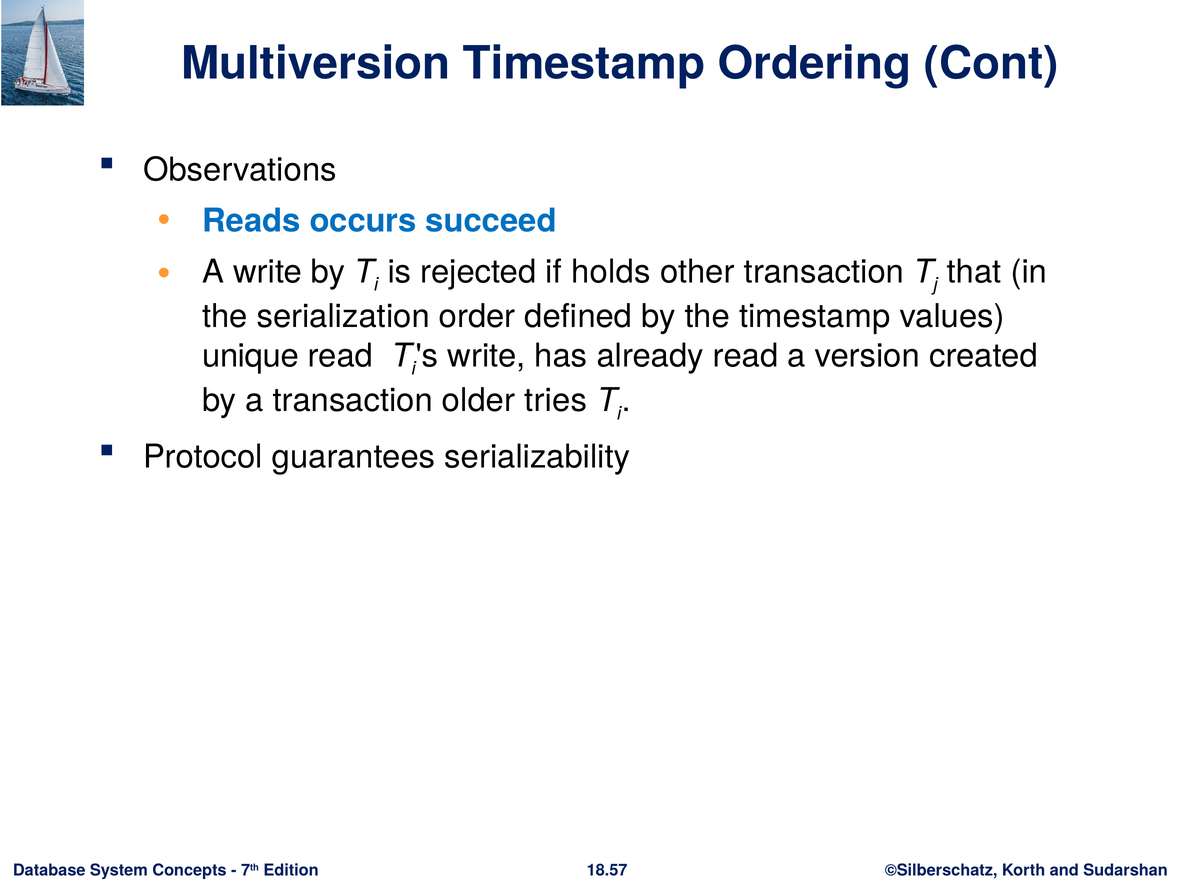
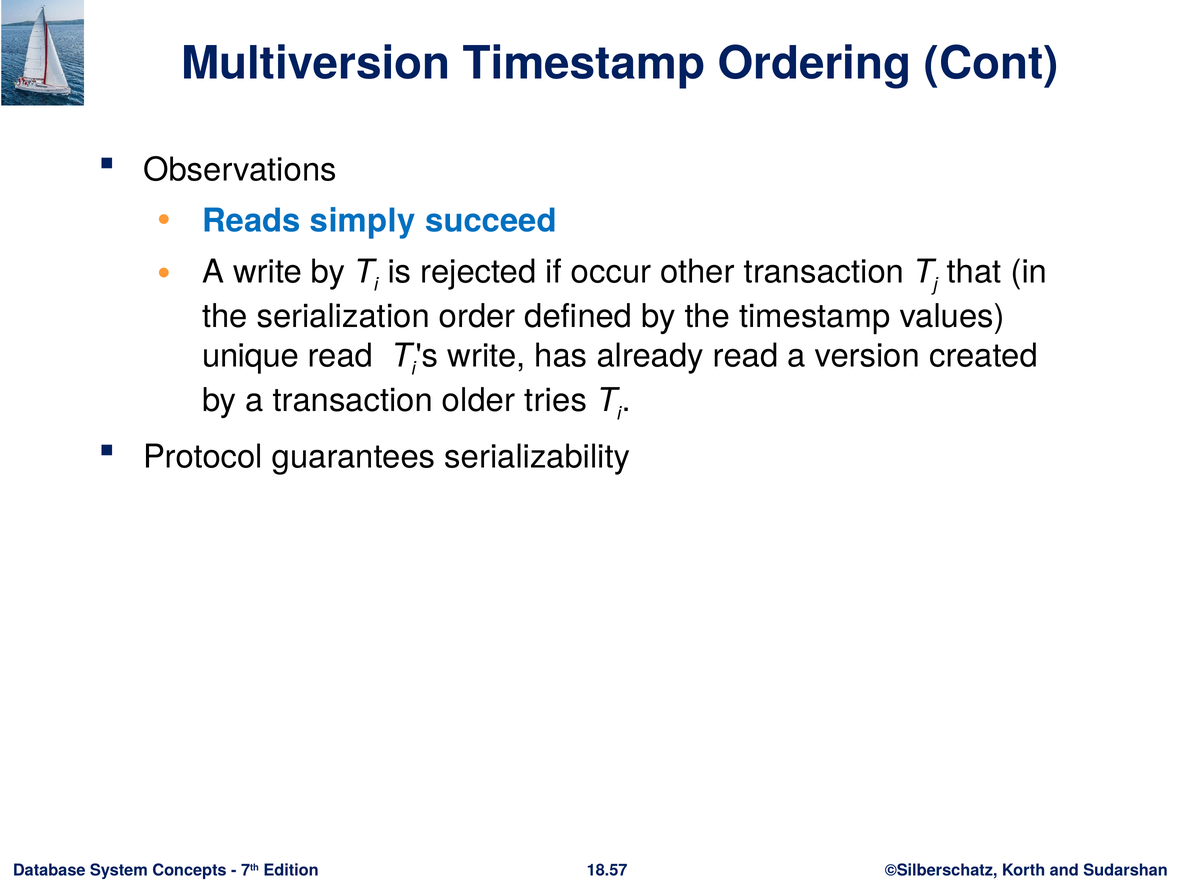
occurs: occurs -> simply
holds: holds -> occur
